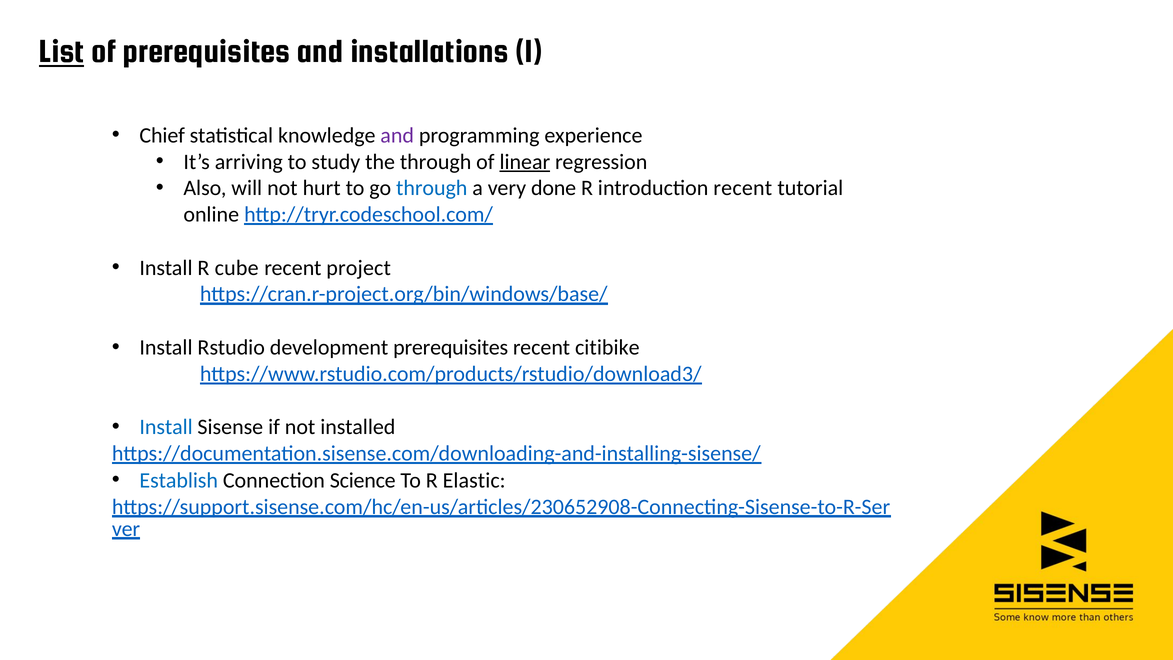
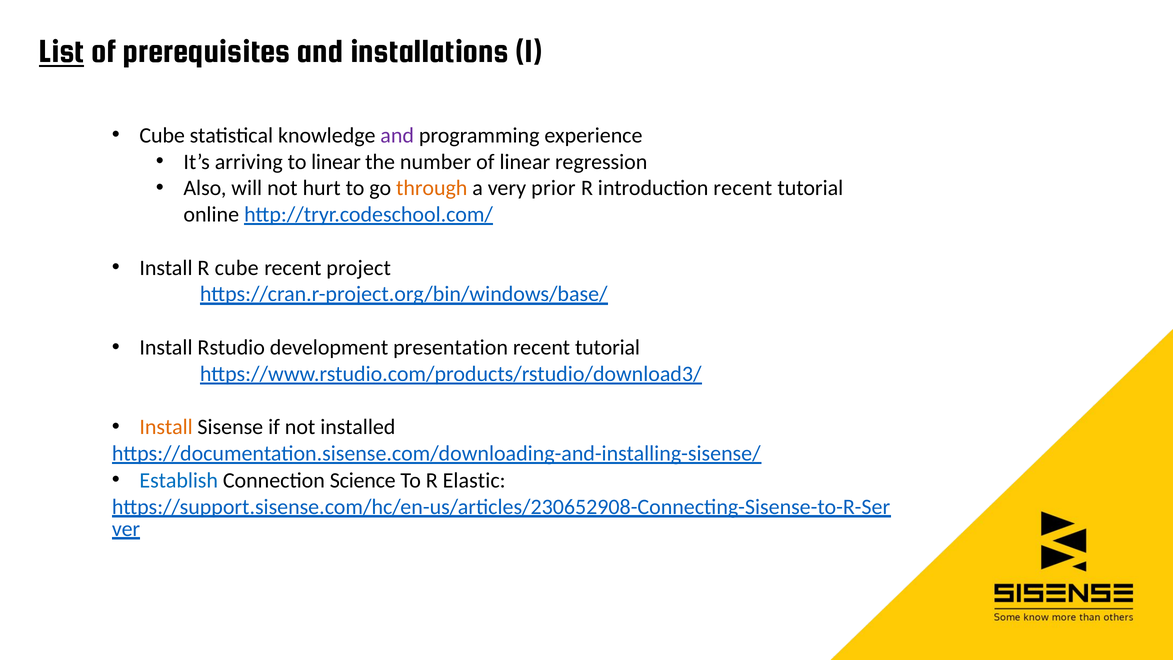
Chief at (162, 135): Chief -> Cube
to study: study -> linear
the through: through -> number
linear at (525, 162) underline: present -> none
through at (432, 188) colour: blue -> orange
done: done -> prior
development prerequisites: prerequisites -> presentation
citibike at (607, 347): citibike -> tutorial
Install at (166, 427) colour: blue -> orange
